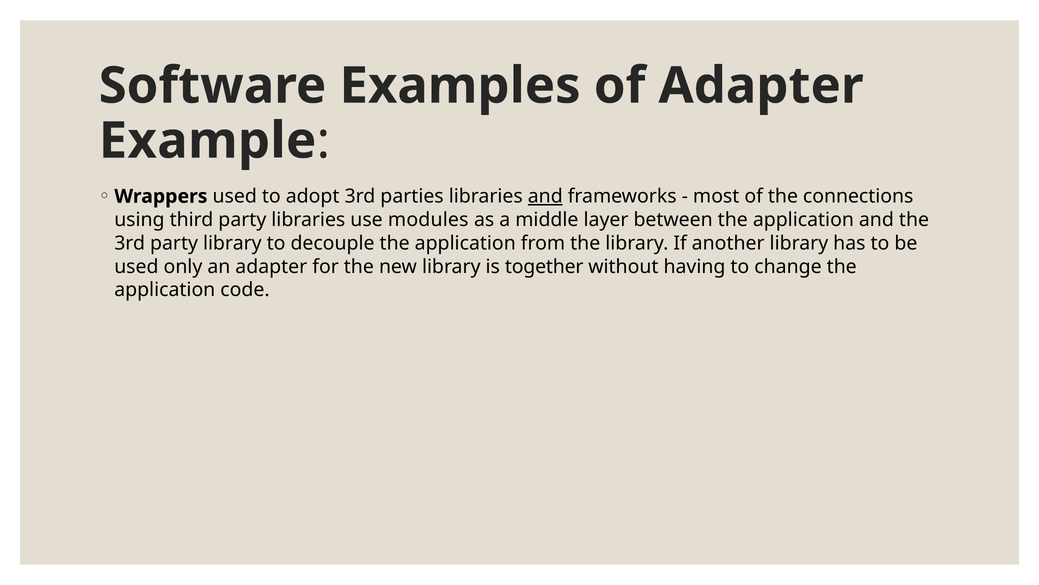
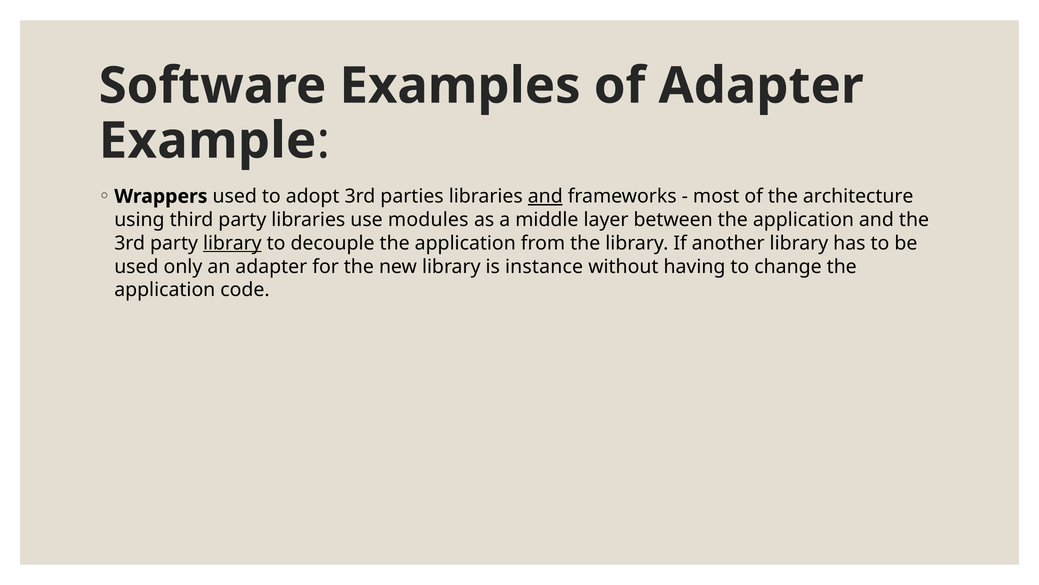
connections: connections -> architecture
library at (232, 243) underline: none -> present
together: together -> instance
